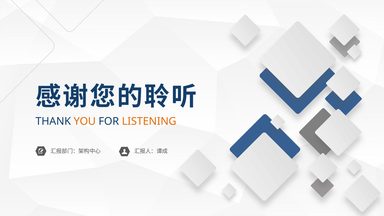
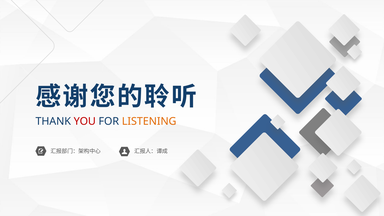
YOU colour: orange -> red
